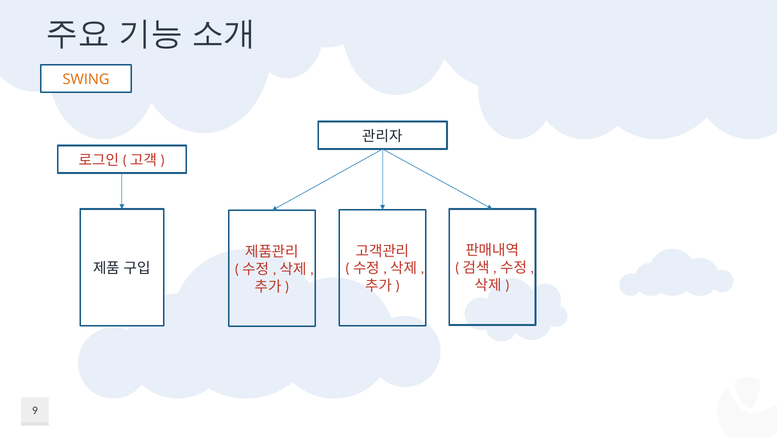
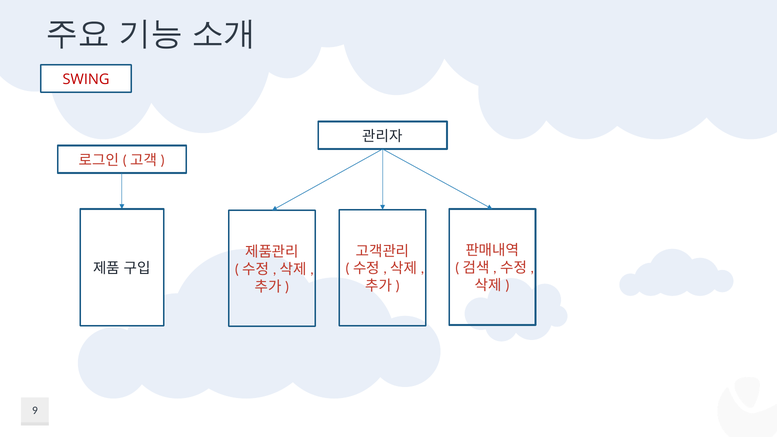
SWING colour: orange -> red
